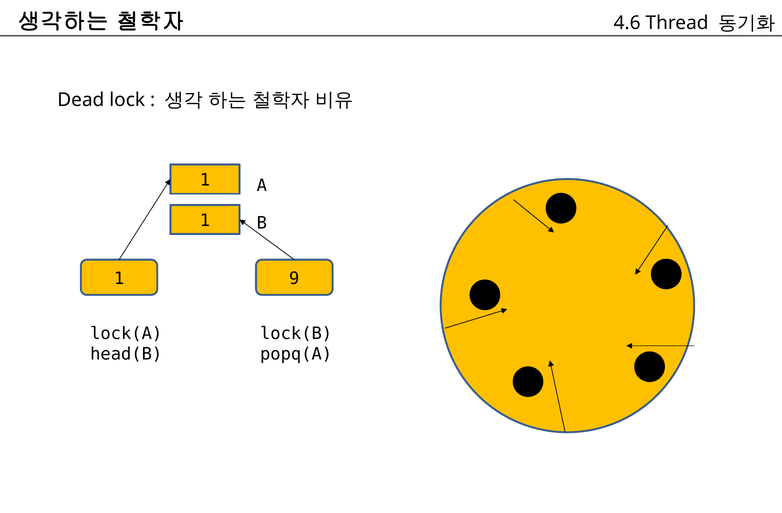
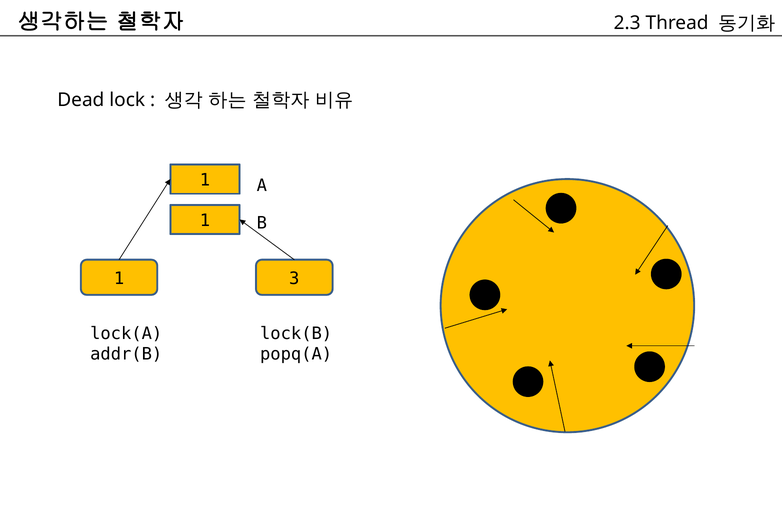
4.6: 4.6 -> 2.3
9: 9 -> 3
head(B: head(B -> addr(B
